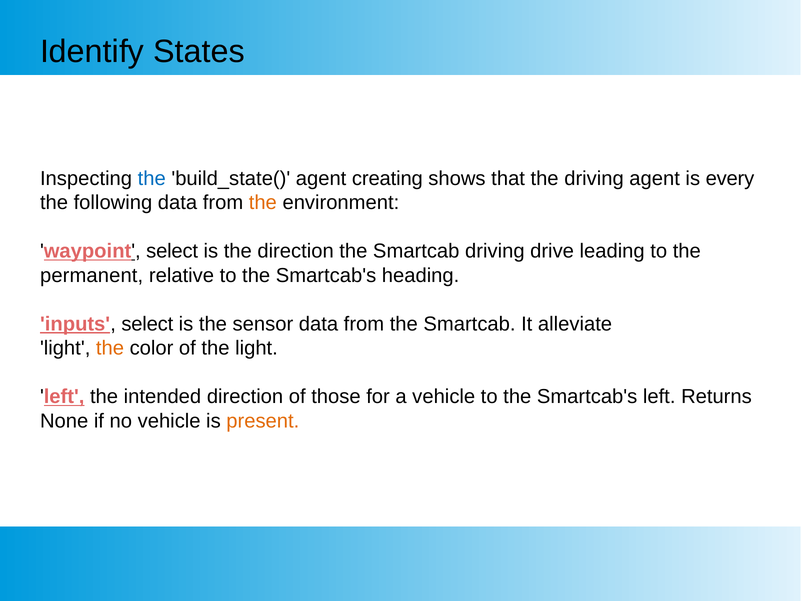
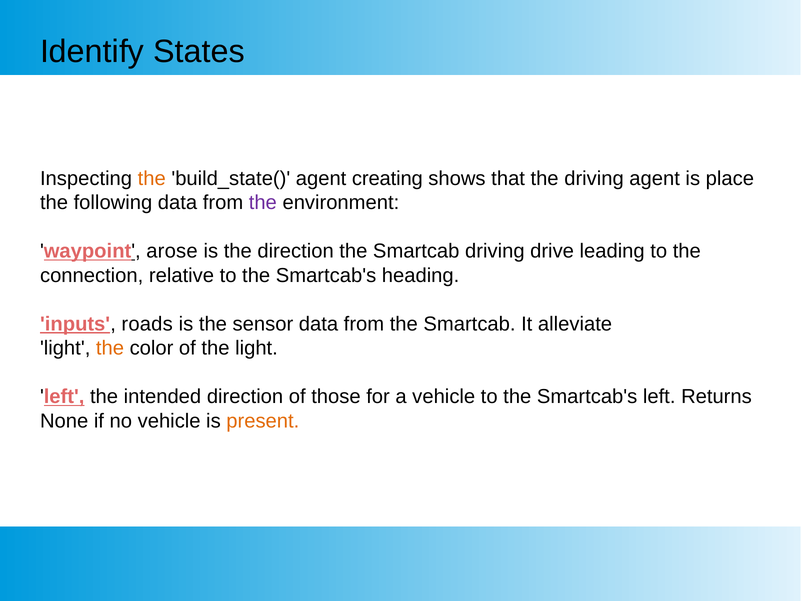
the at (152, 178) colour: blue -> orange
every: every -> place
the at (263, 203) colour: orange -> purple
waypoint select: select -> arose
permanent: permanent -> connection
inputs select: select -> roads
